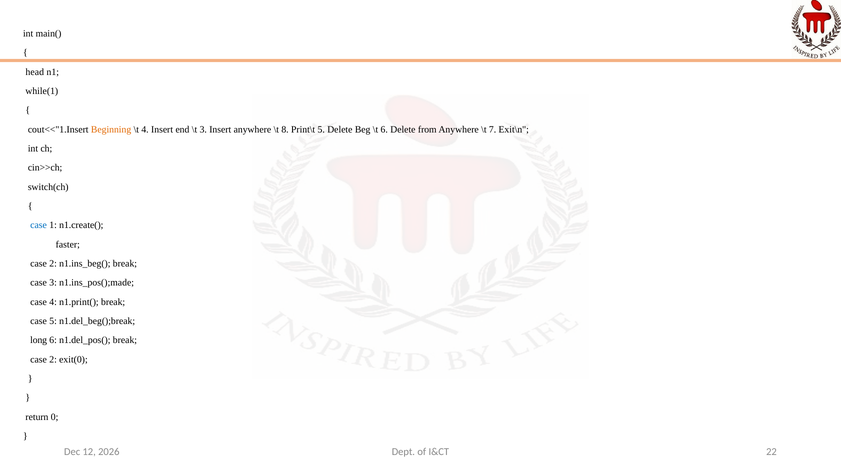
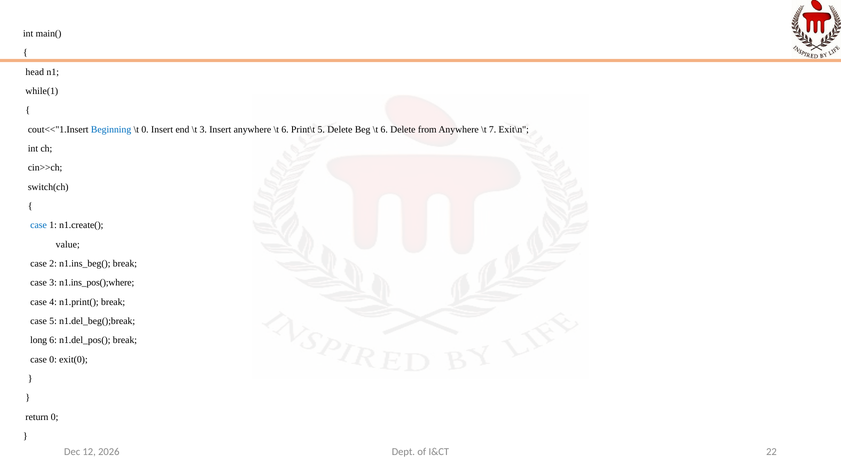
Beginning colour: orange -> blue
\t 4: 4 -> 0
anywhere \t 8: 8 -> 6
faster: faster -> value
n1.ins_pos();made: n1.ins_pos();made -> n1.ins_pos();where
2 at (53, 359): 2 -> 0
